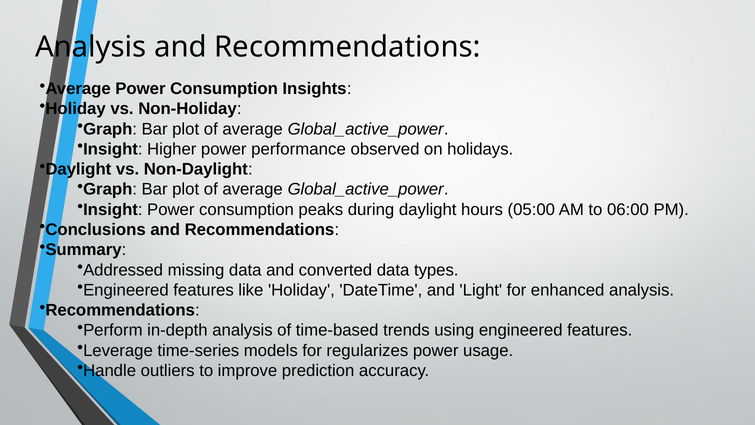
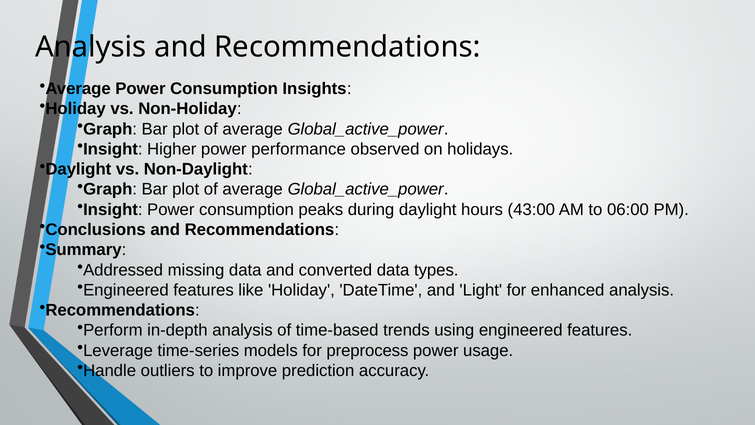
05:00: 05:00 -> 43:00
regularizes: regularizes -> preprocess
